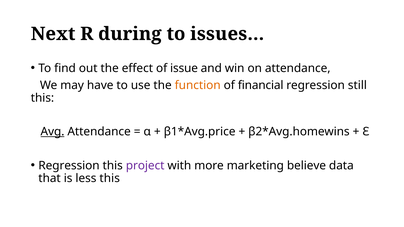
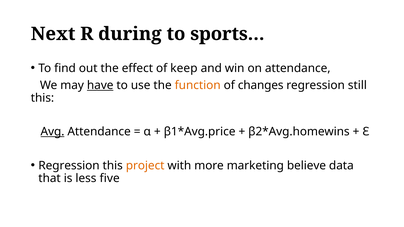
issues…: issues… -> sports…
issue: issue -> keep
have underline: none -> present
financial: financial -> changes
project colour: purple -> orange
less this: this -> five
